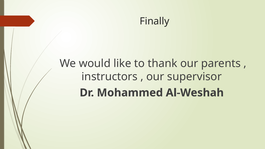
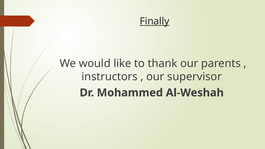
Finally underline: none -> present
